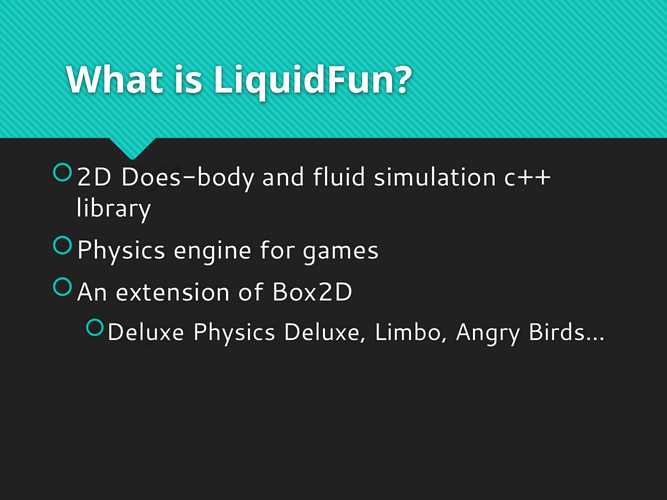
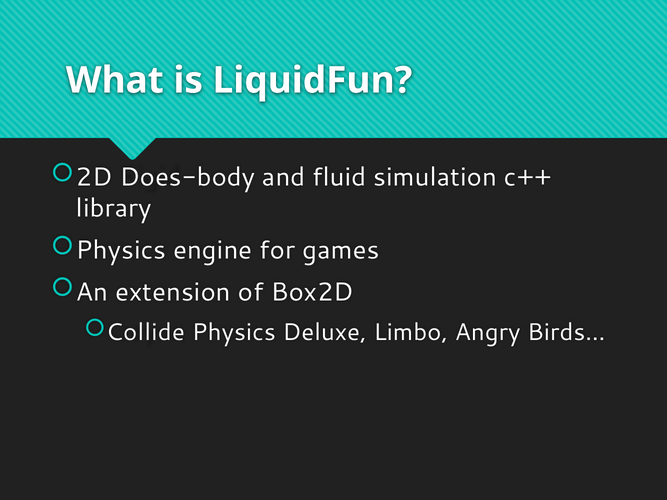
Deluxe at (145, 332): Deluxe -> Collide
